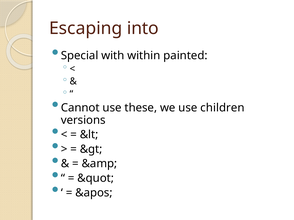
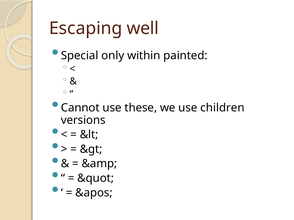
into: into -> well
with: with -> only
